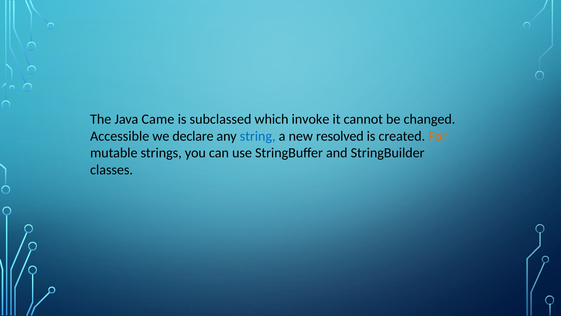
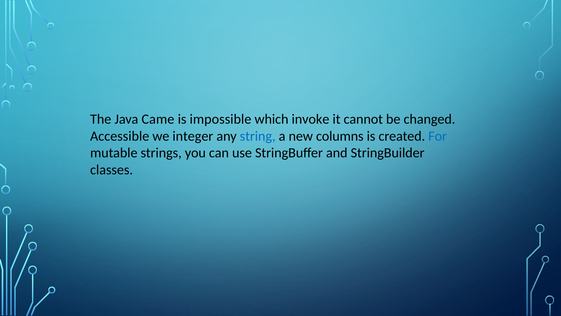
subclassed: subclassed -> impossible
declare: declare -> integer
resolved: resolved -> columns
For colour: orange -> blue
